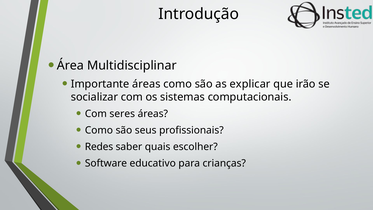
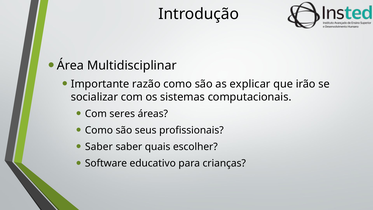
Importante áreas: áreas -> razão
Redes at (99, 147): Redes -> Saber
